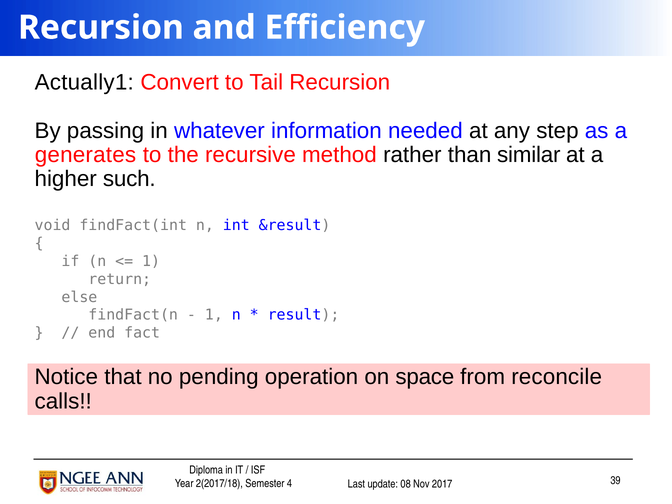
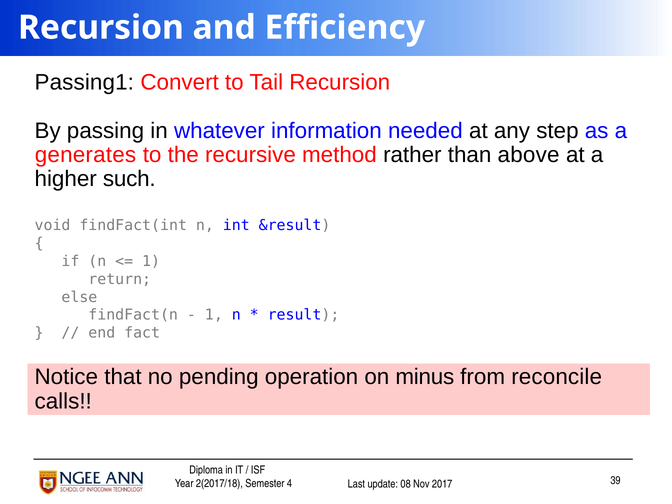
Actually1: Actually1 -> Passing1
similar: similar -> above
space: space -> minus
